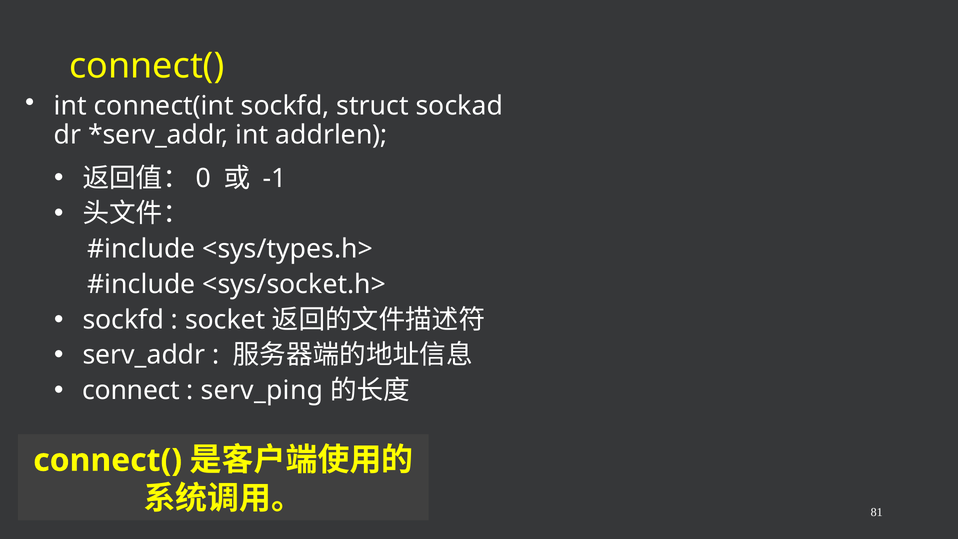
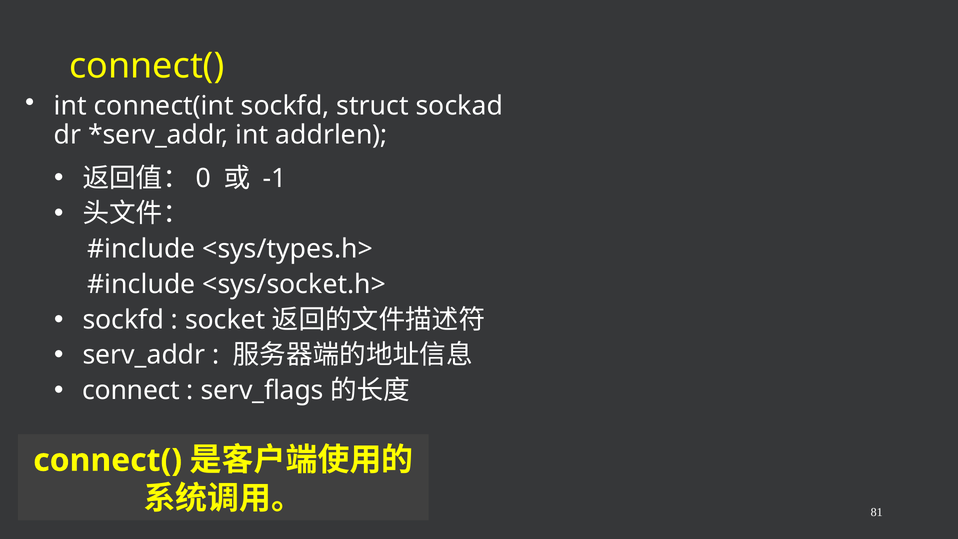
serv_ping: serv_ping -> serv_flags
